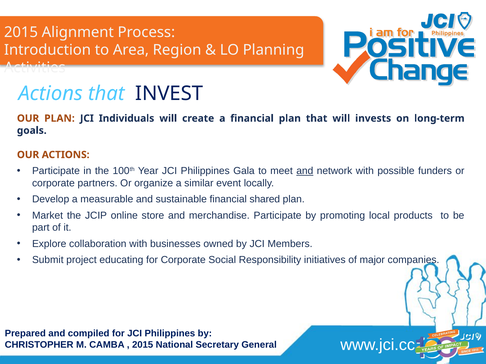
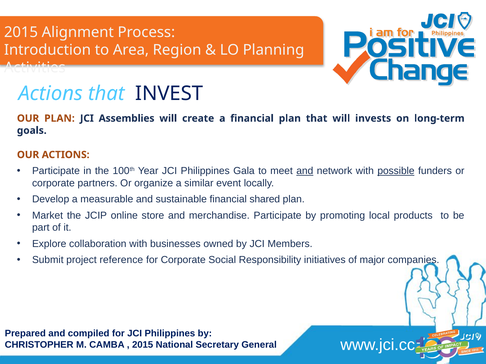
Individuals: Individuals -> Assemblies
possible underline: none -> present
educating: educating -> reference
